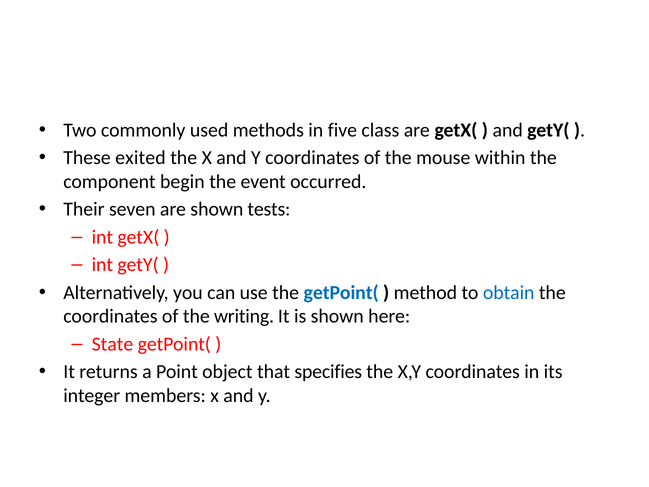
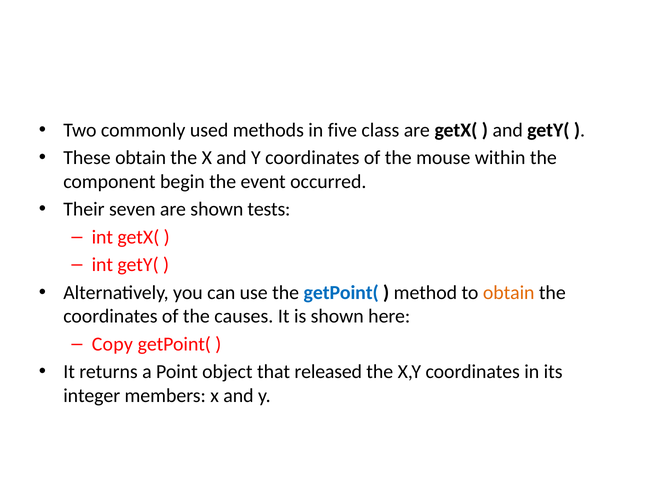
These exited: exited -> obtain
obtain at (509, 292) colour: blue -> orange
writing: writing -> causes
State: State -> Copy
specifies: specifies -> released
